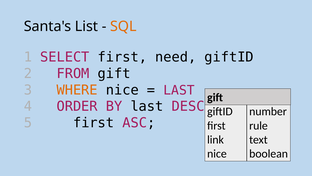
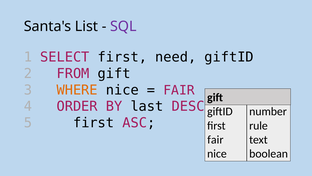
SQL colour: orange -> purple
LAST at (179, 90): LAST -> FAIR
link at (215, 139): link -> fair
